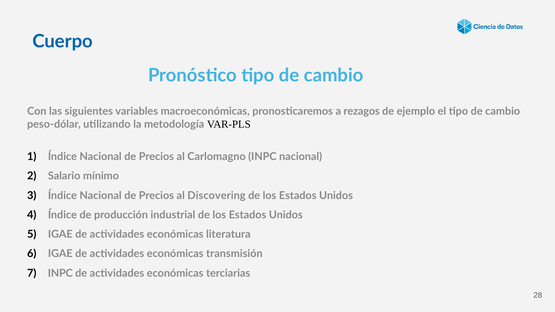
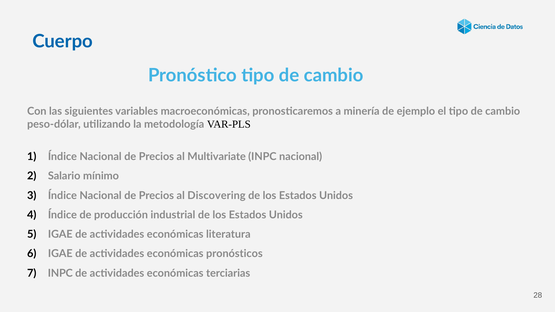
rezagos: rezagos -> minería
Carlomagno: Carlomagno -> Multivariate
transmisión: transmisión -> pronósticos
